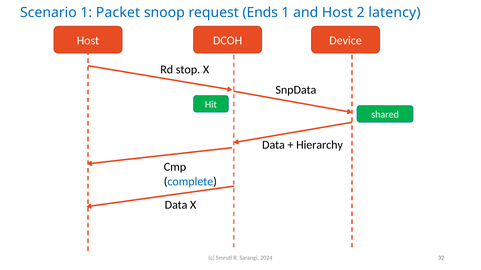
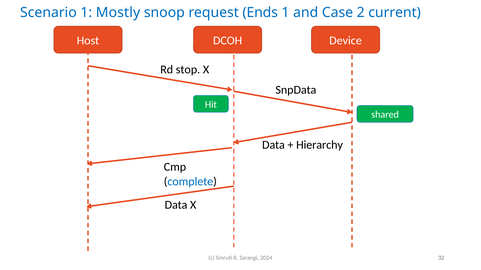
Packet: Packet -> Mostly
and Host: Host -> Case
latency: latency -> current
